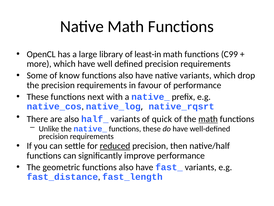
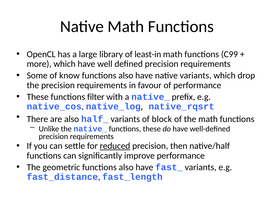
next: next -> filter
quick: quick -> block
math at (208, 119) underline: present -> none
